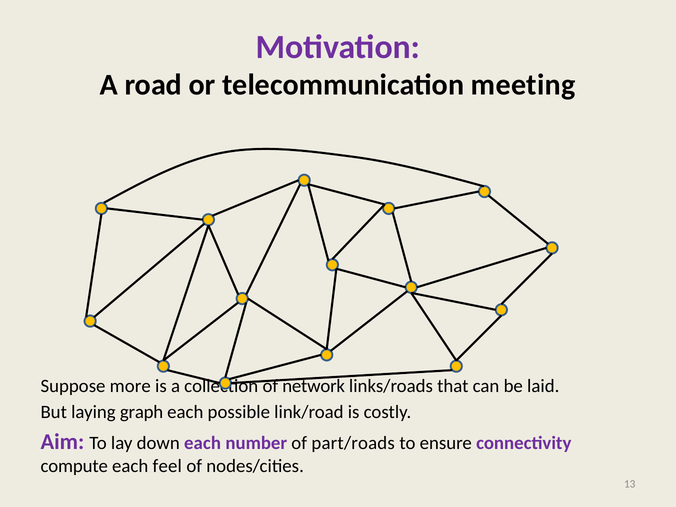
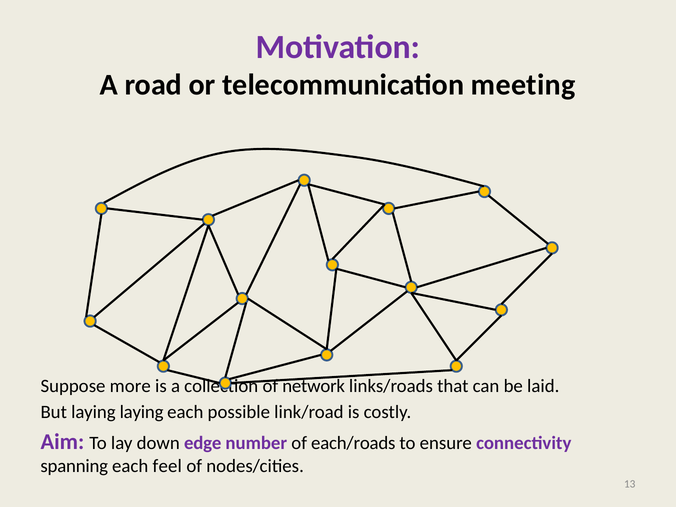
laying graph: graph -> laying
down each: each -> edge
part/roads: part/roads -> each/roads
compute: compute -> spanning
